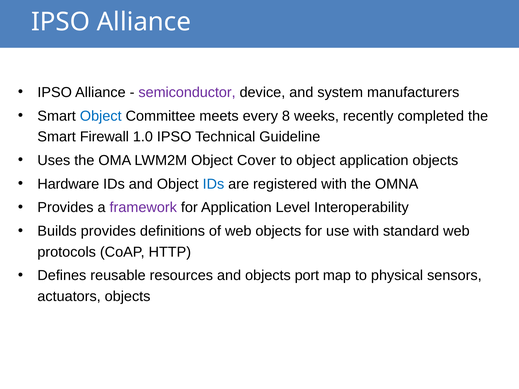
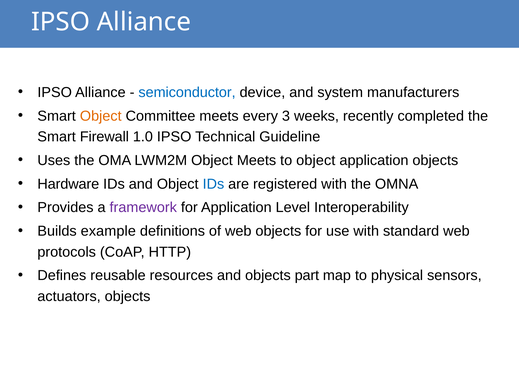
semiconductor colour: purple -> blue
Object at (101, 116) colour: blue -> orange
8: 8 -> 3
Object Cover: Cover -> Meets
Builds provides: provides -> example
port: port -> part
